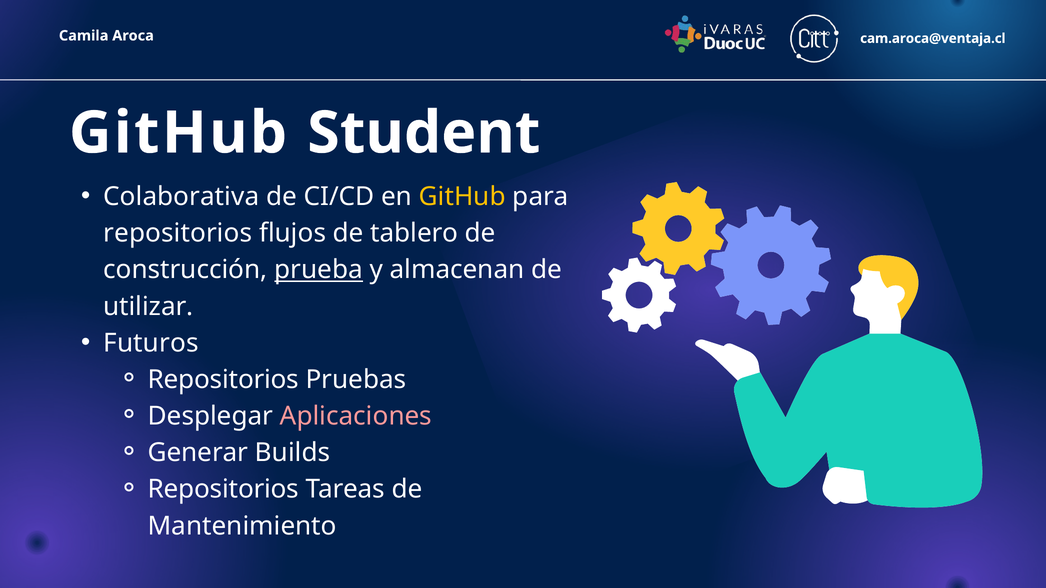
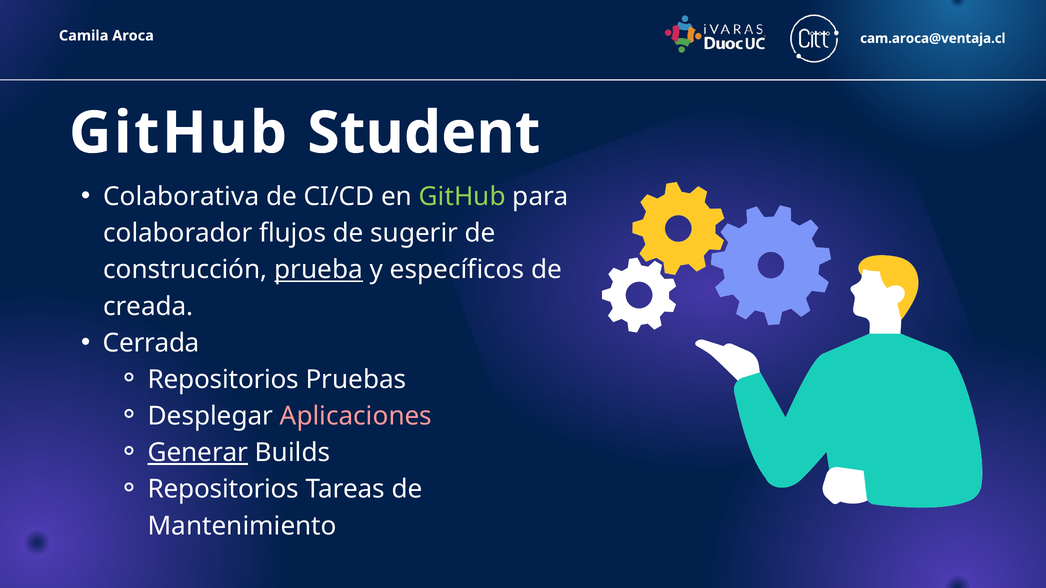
GitHub at (462, 197) colour: yellow -> light green
repositorios at (178, 233): repositorios -> colaborador
tablero: tablero -> sugerir
almacenan: almacenan -> específicos
utilizar: utilizar -> creada
Futuros: Futuros -> Cerrada
Generar underline: none -> present
